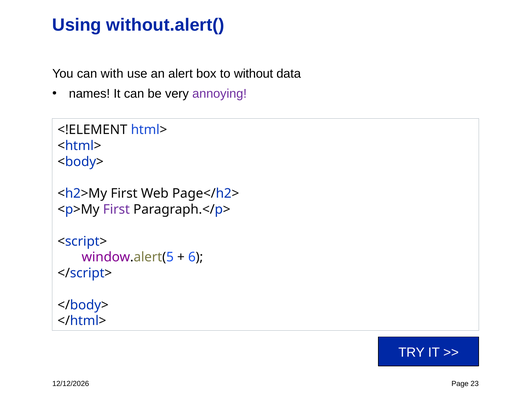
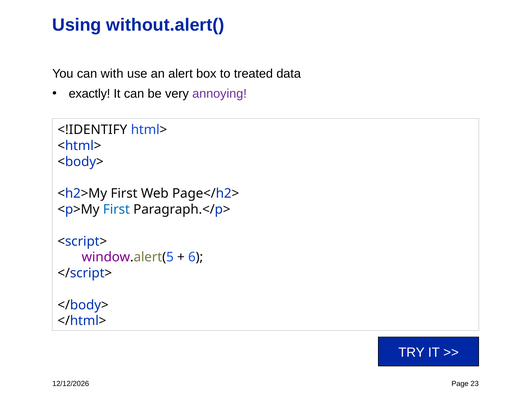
without: without -> treated
names: names -> exactly
<!ELEMENT: <!ELEMENT -> <!IDENTIFY
First at (116, 210) colour: purple -> blue
